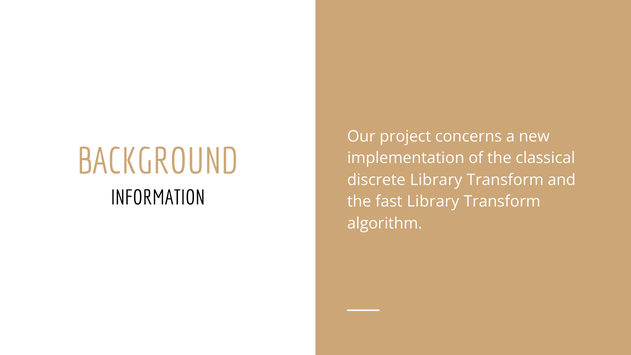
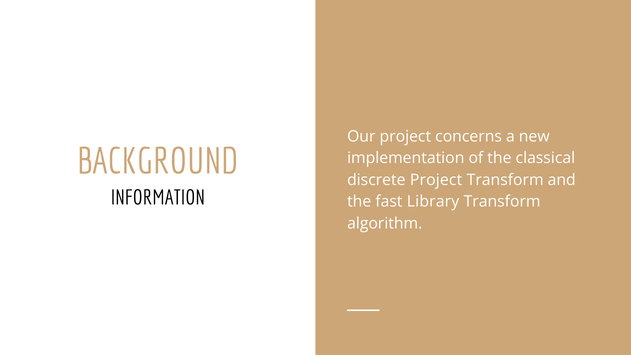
discrete Library: Library -> Project
